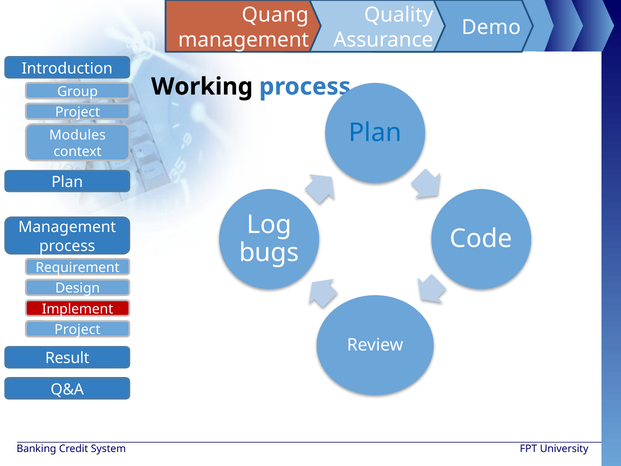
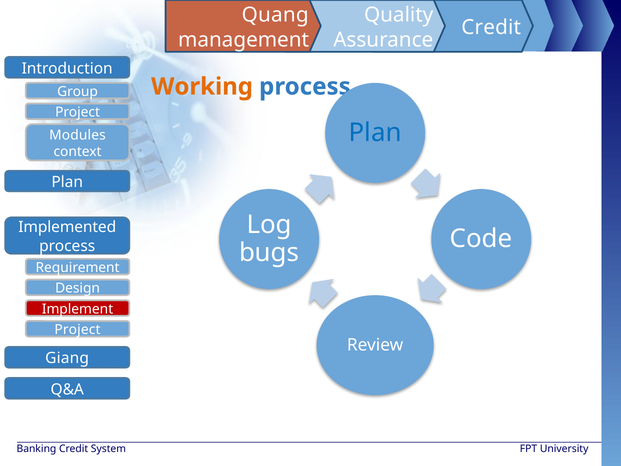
Demo at (491, 27): Demo -> Credit
Working colour: black -> orange
Management at (67, 227): Management -> Implemented
Result: Result -> Giang
